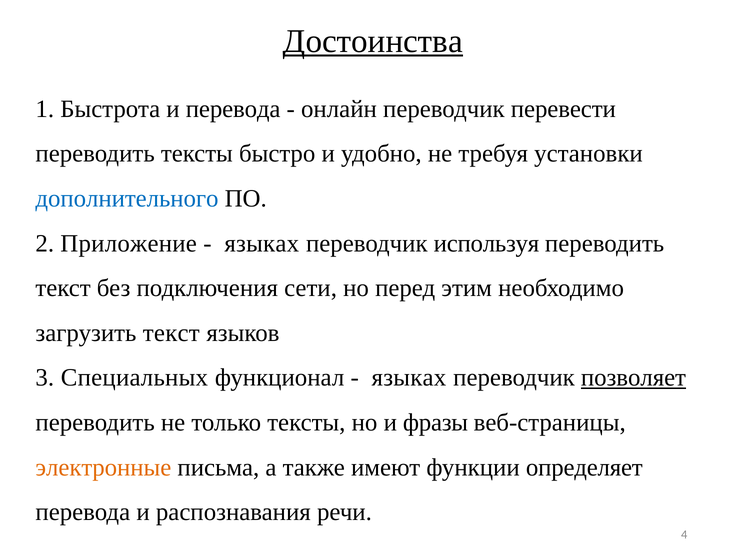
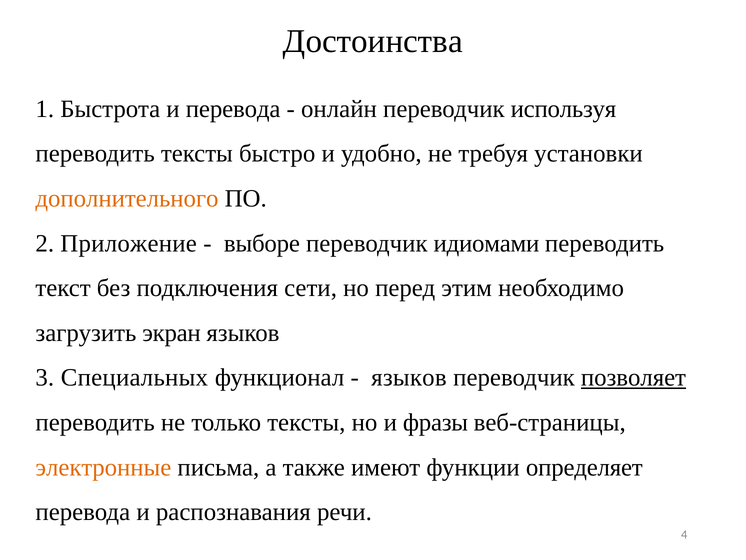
Достоинства underline: present -> none
перевести: перевести -> используя
дополнительного colour: blue -> orange
языках at (262, 243): языках -> выборе
используя: используя -> идиомами
загрузить текст: текст -> экран
языках at (409, 377): языках -> языков
